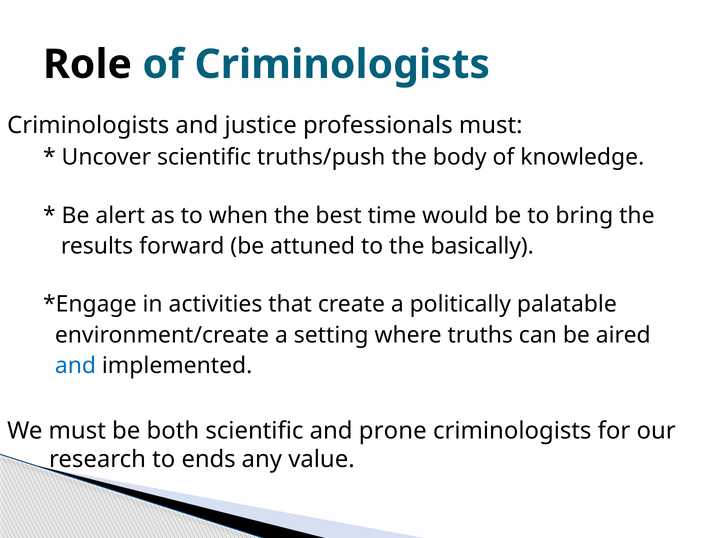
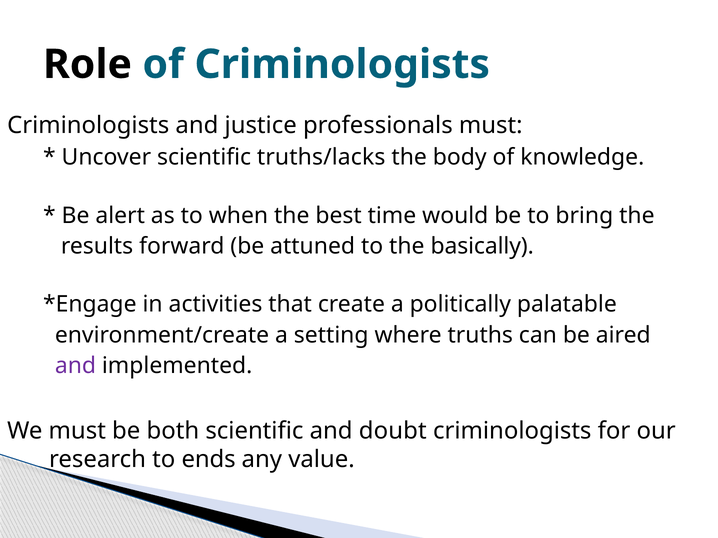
truths/push: truths/push -> truths/lacks
and at (75, 366) colour: blue -> purple
prone: prone -> doubt
